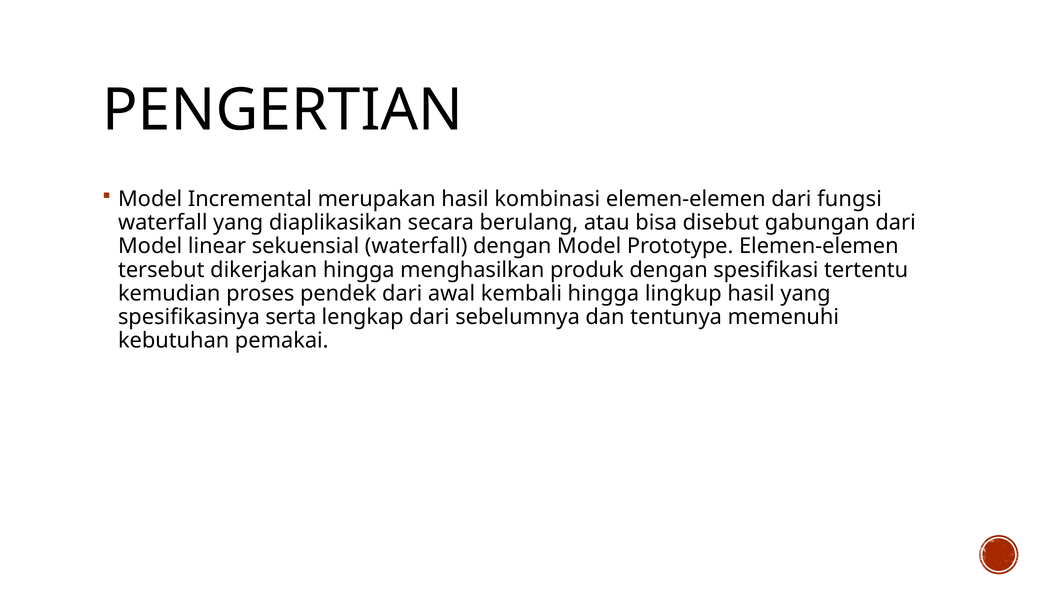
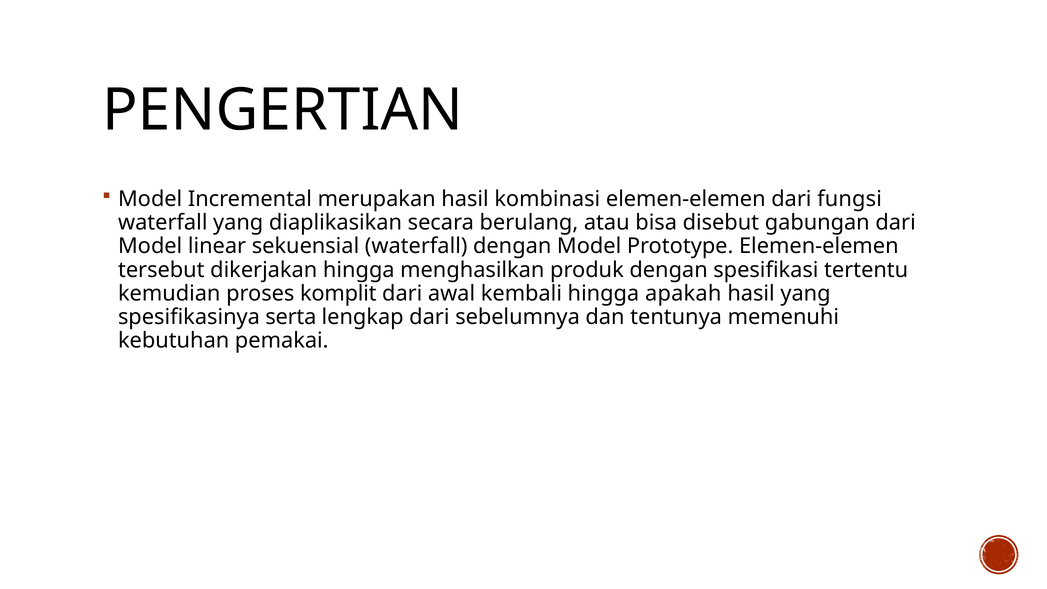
pendek: pendek -> komplit
lingkup: lingkup -> apakah
